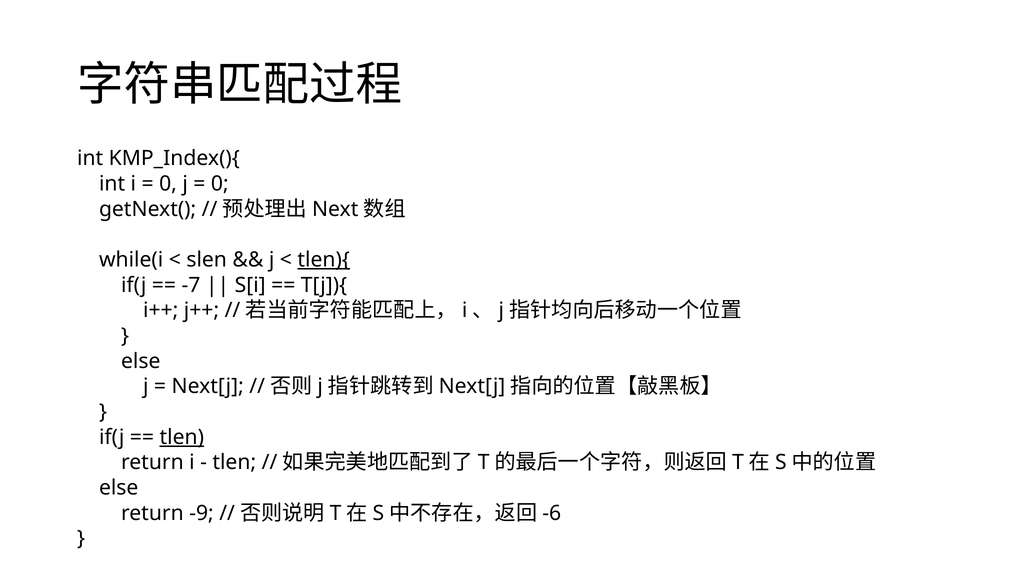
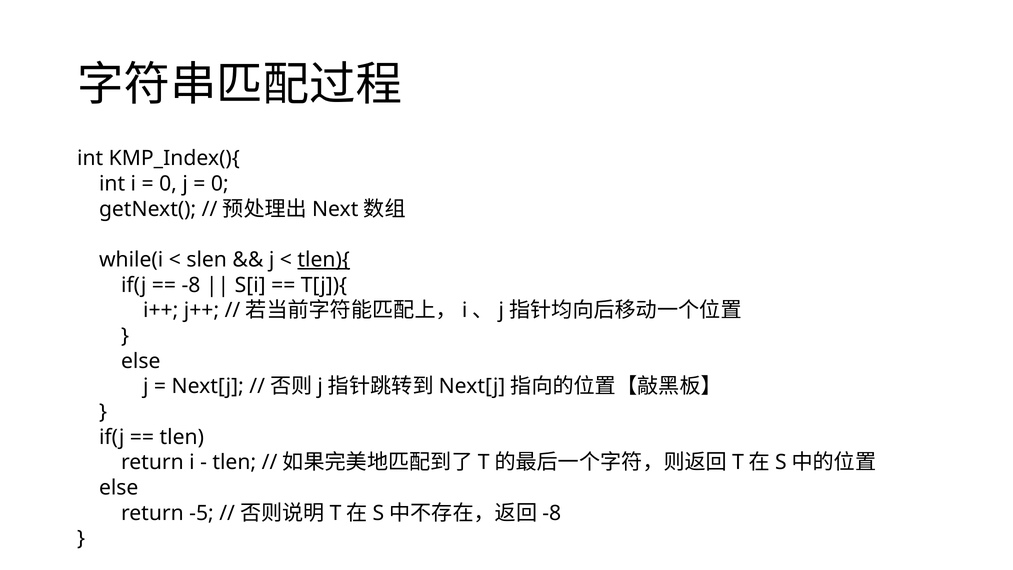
-7 at (191, 285): -7 -> -8
tlen at (182, 437) underline: present -> none
-9: -9 -> -5
-6 at (552, 513): -6 -> -8
